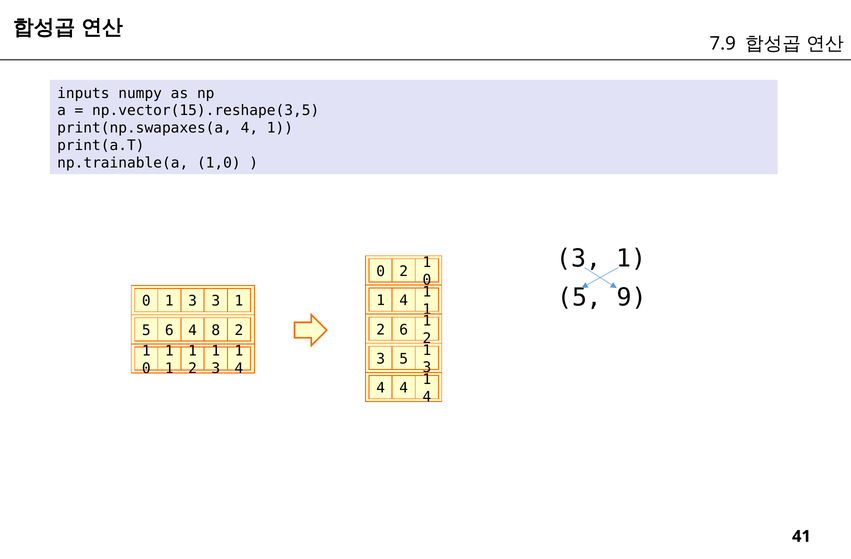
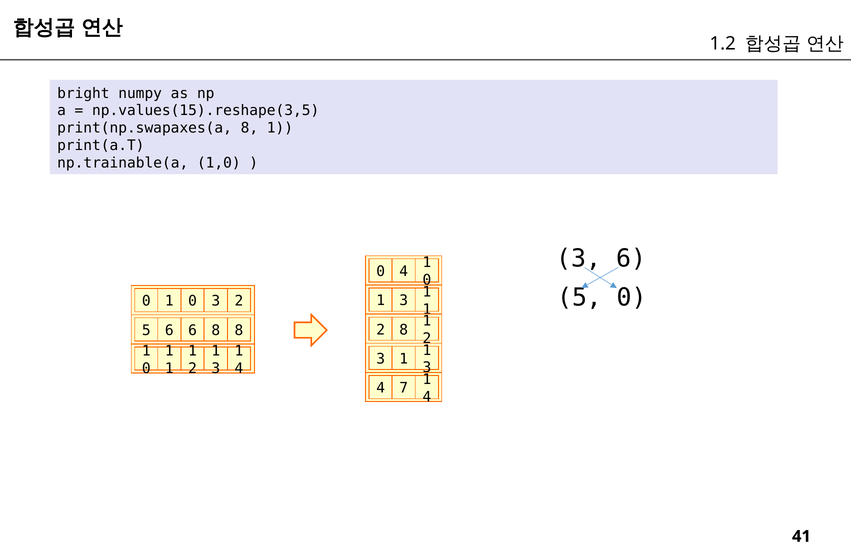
7.9: 7.9 -> 1.2
inputs: inputs -> bright
np.vector(15).reshape(3,5: np.vector(15).reshape(3,5 -> np.values(15).reshape(3,5
print(np.swapaxes(a 4: 4 -> 8
1 at (631, 258): 1 -> 6
0 2: 2 -> 4
5 9: 9 -> 0
4 at (404, 301): 4 -> 3
0 1 3: 3 -> 0
1 at (239, 301): 1 -> 2
2 6: 6 -> 8
6 4: 4 -> 6
8 2: 2 -> 8
5 at (404, 359): 5 -> 1
4 4: 4 -> 7
